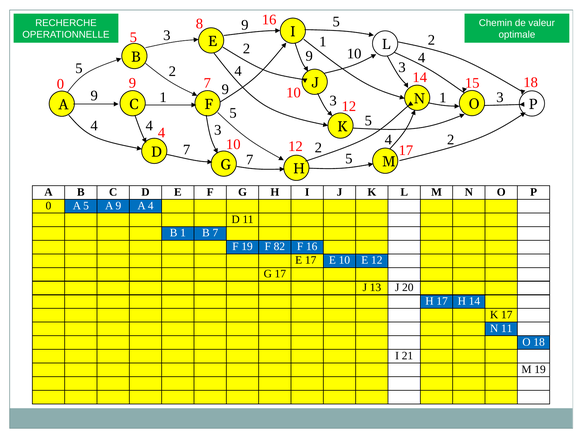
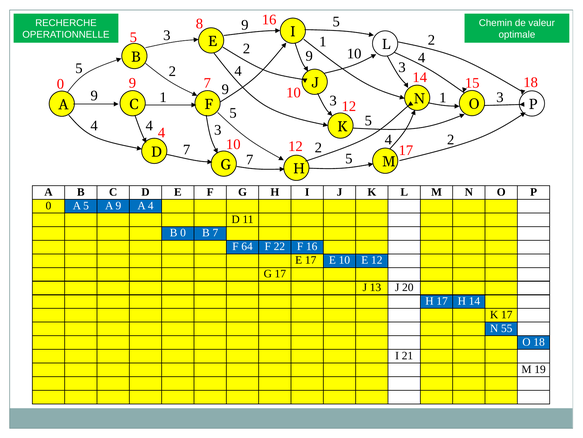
B 1: 1 -> 0
F 19: 19 -> 64
82: 82 -> 22
N 11: 11 -> 55
